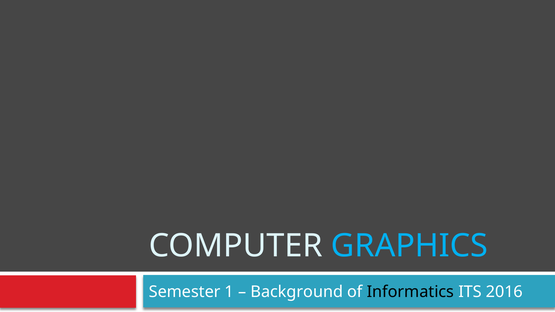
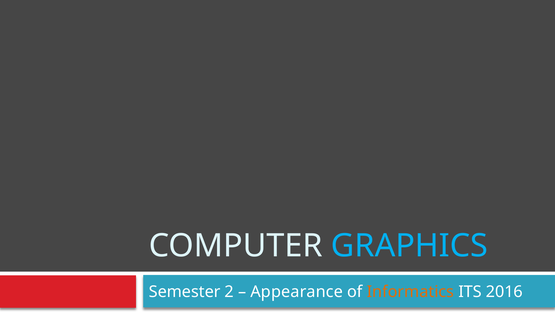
1: 1 -> 2
Background: Background -> Appearance
Informatics colour: black -> orange
